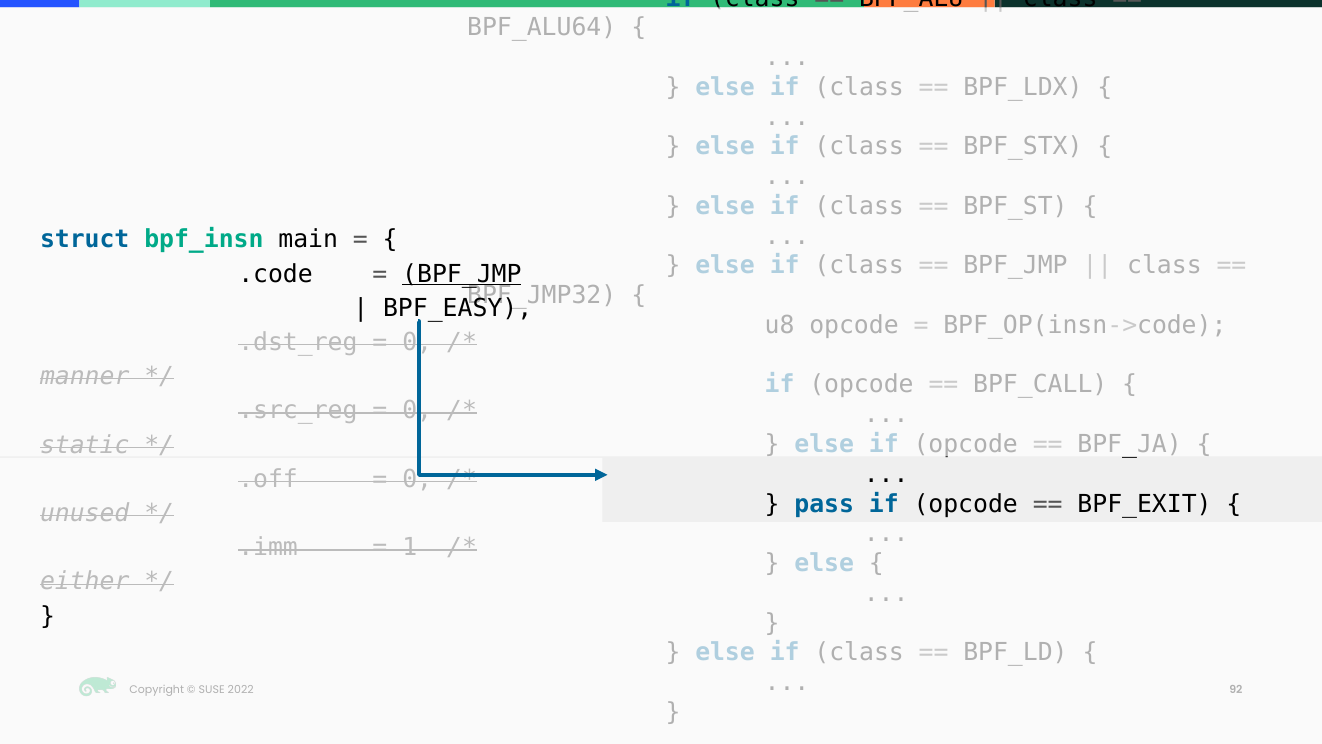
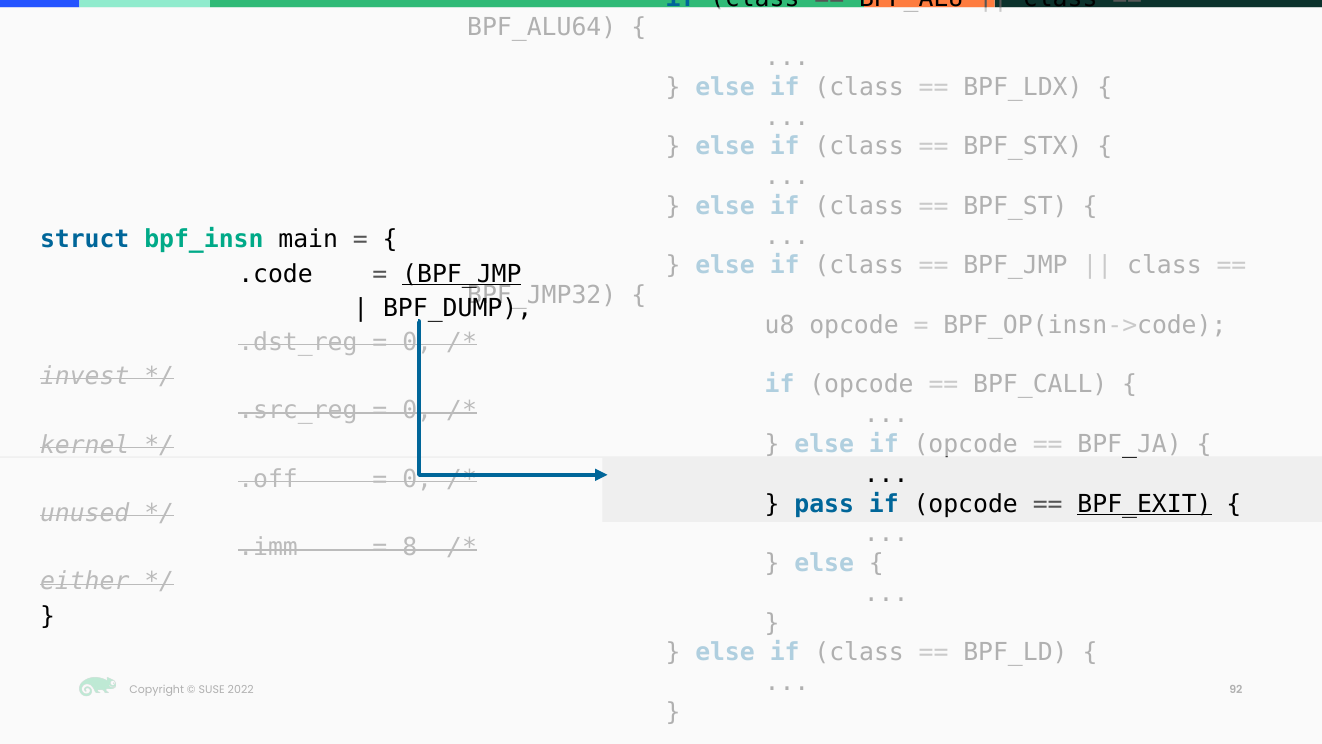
BPF_EASY: BPF_EASY -> BPF_DUMP
manner: manner -> invest
static: static -> kernel
BPF_EXIT underline: none -> present
1: 1 -> 8
